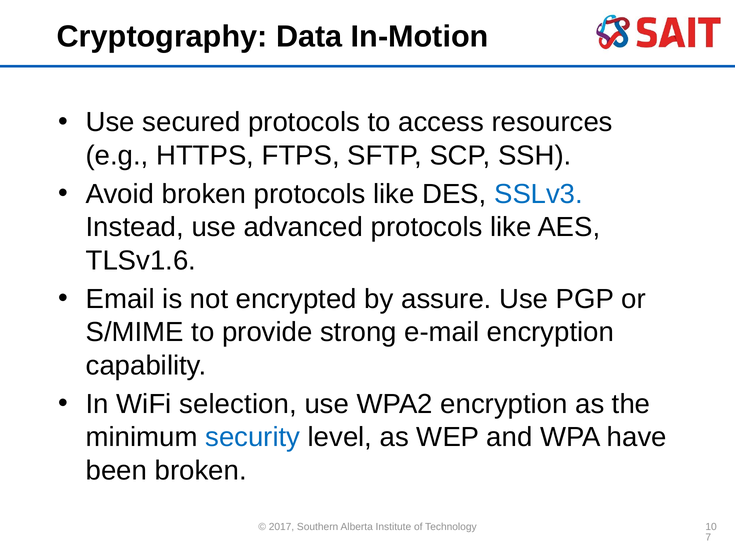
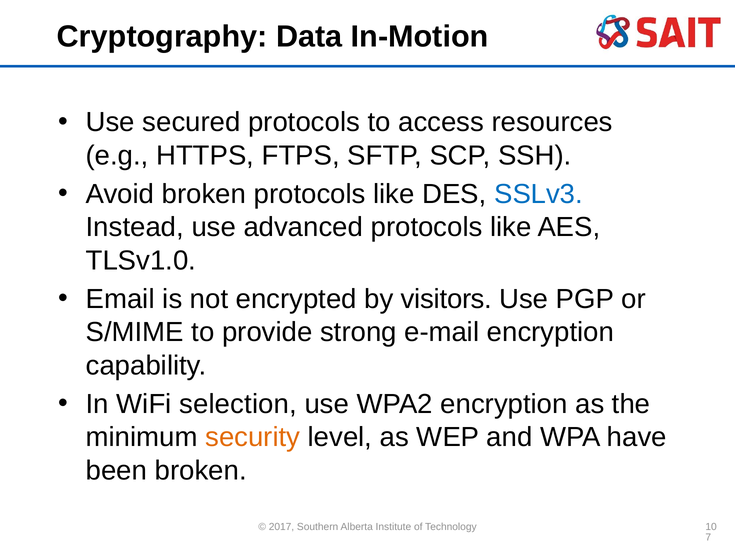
TLSv1.6: TLSv1.6 -> TLSv1.0
assure: assure -> visitors
security colour: blue -> orange
